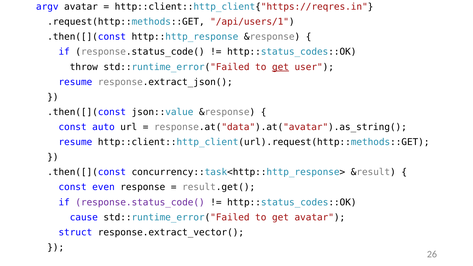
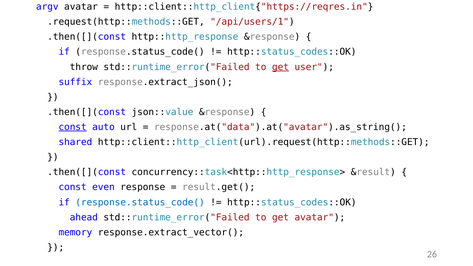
resume at (75, 82): resume -> suffix
const at (73, 127) underline: none -> present
resume at (75, 142): resume -> shared
response.status_code( at (140, 202) colour: purple -> blue
cause: cause -> ahead
struct: struct -> memory
